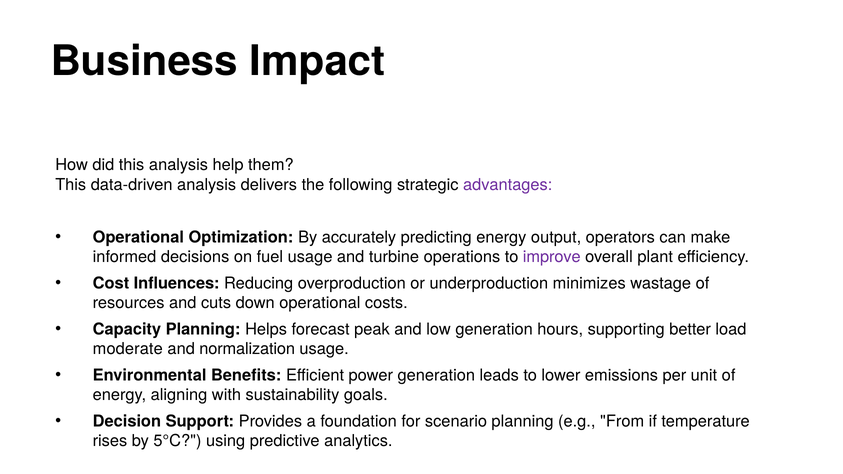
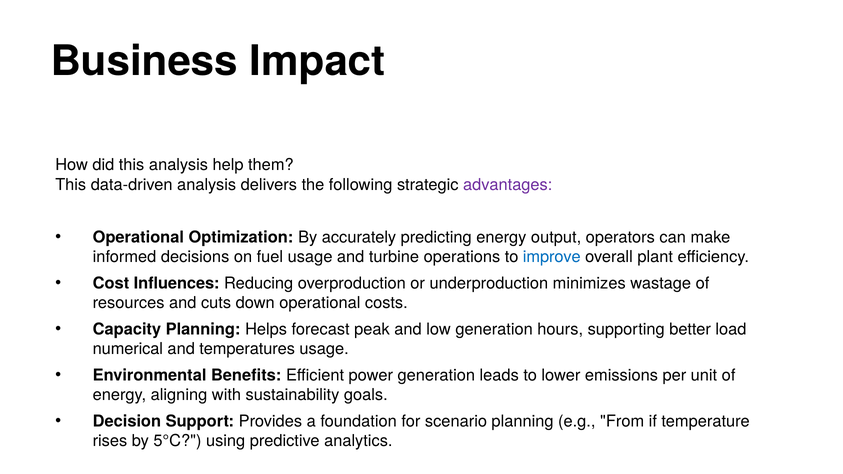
improve colour: purple -> blue
moderate: moderate -> numerical
normalization: normalization -> temperatures
